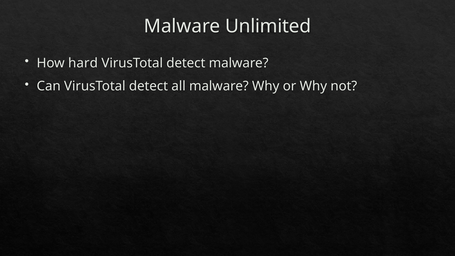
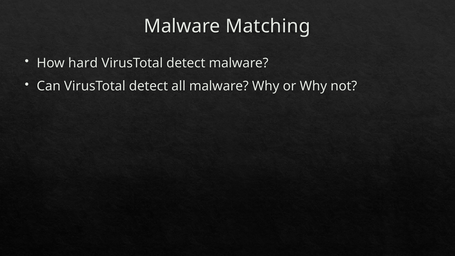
Unlimited: Unlimited -> Matching
